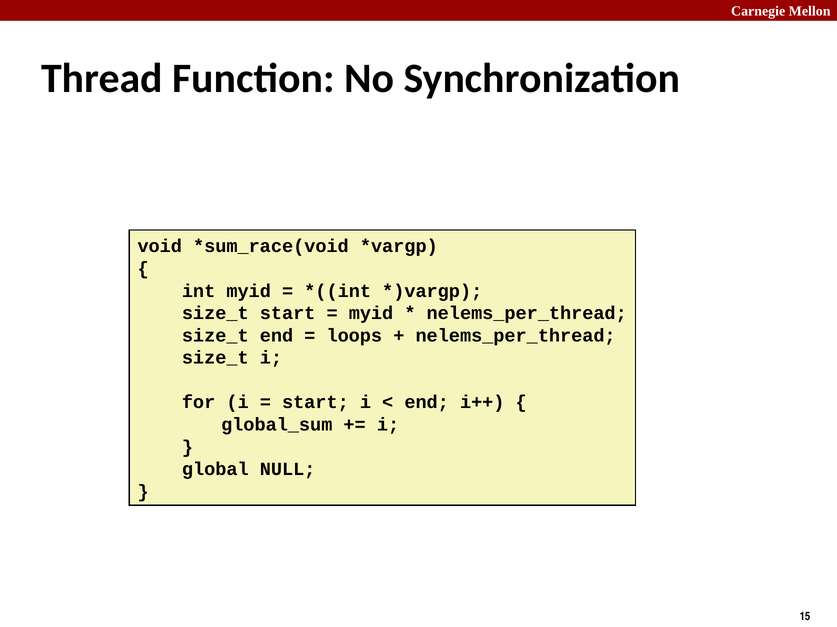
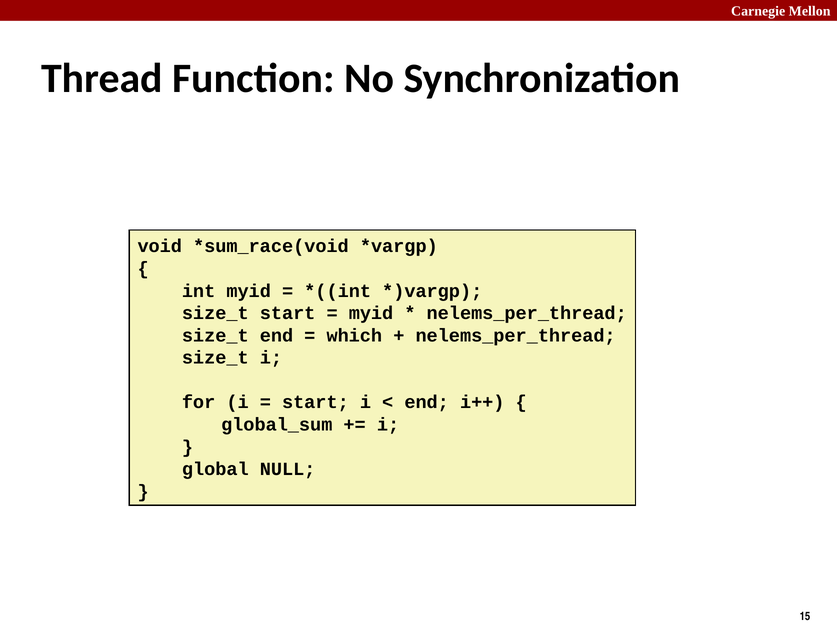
loops: loops -> which
